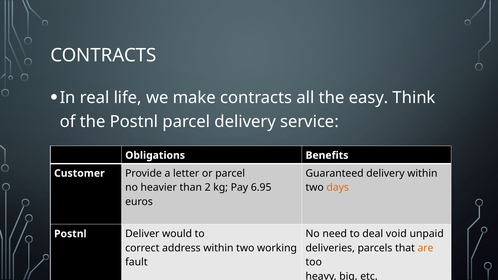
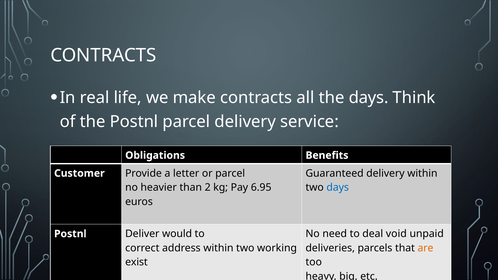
the easy: easy -> days
days at (338, 188) colour: orange -> blue
fault: fault -> exist
